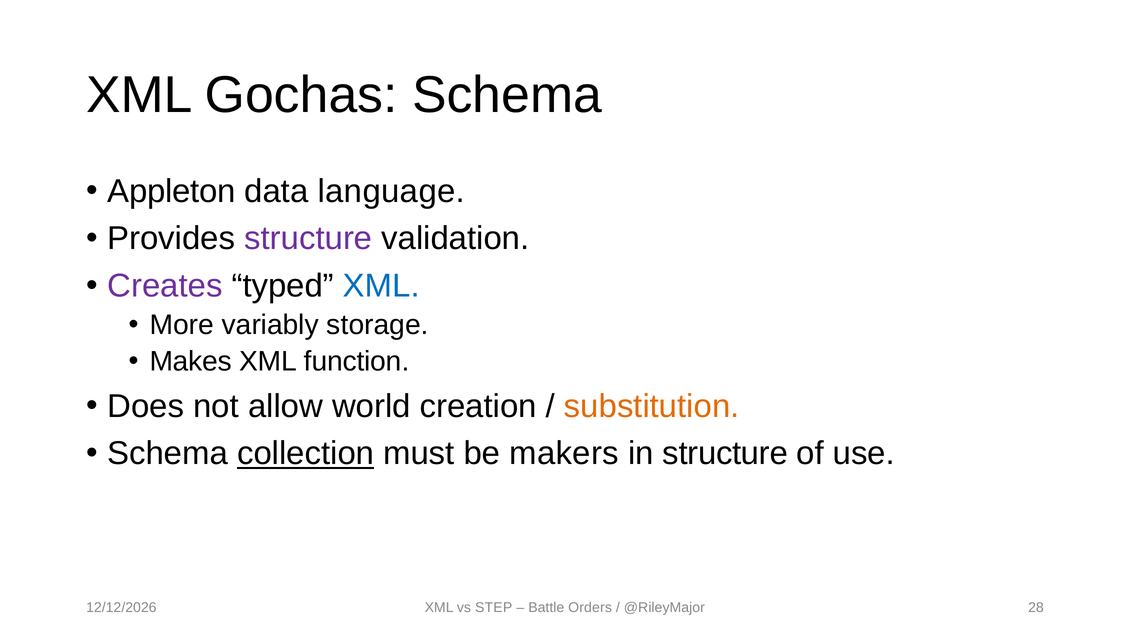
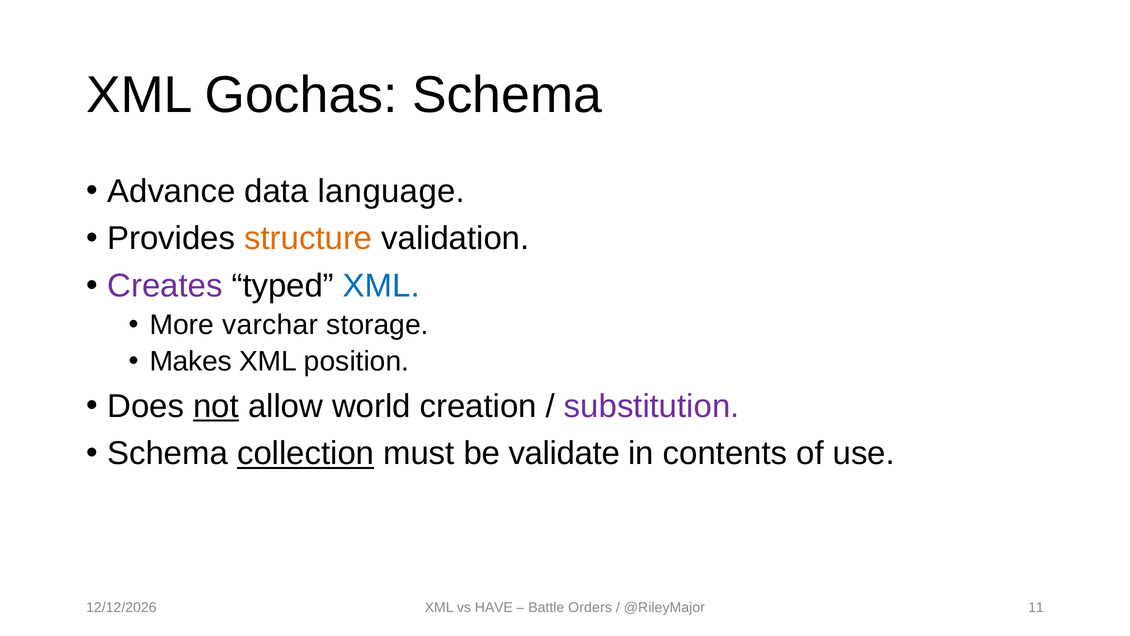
Appleton: Appleton -> Advance
structure at (308, 238) colour: purple -> orange
variably: variably -> varchar
function: function -> position
not underline: none -> present
substitution colour: orange -> purple
makers: makers -> validate
in structure: structure -> contents
STEP: STEP -> HAVE
28: 28 -> 11
